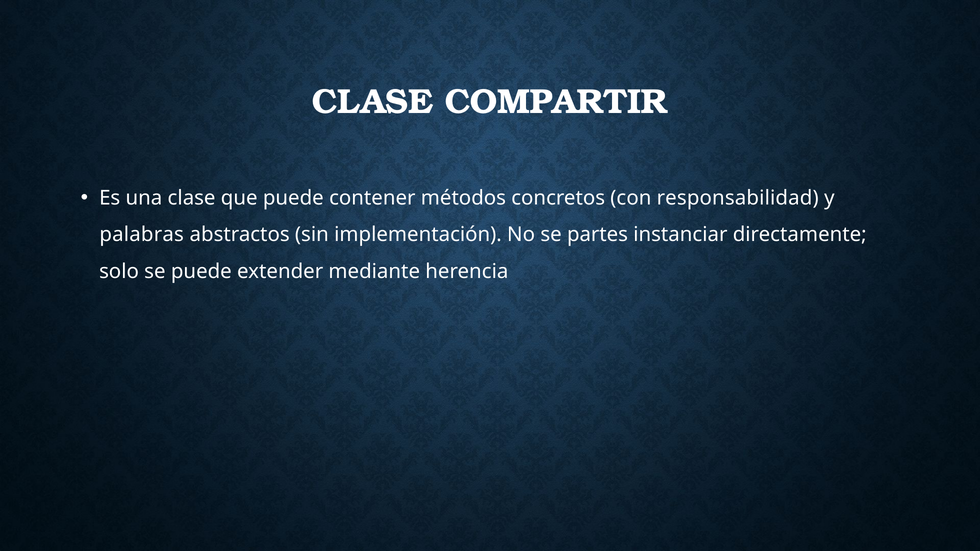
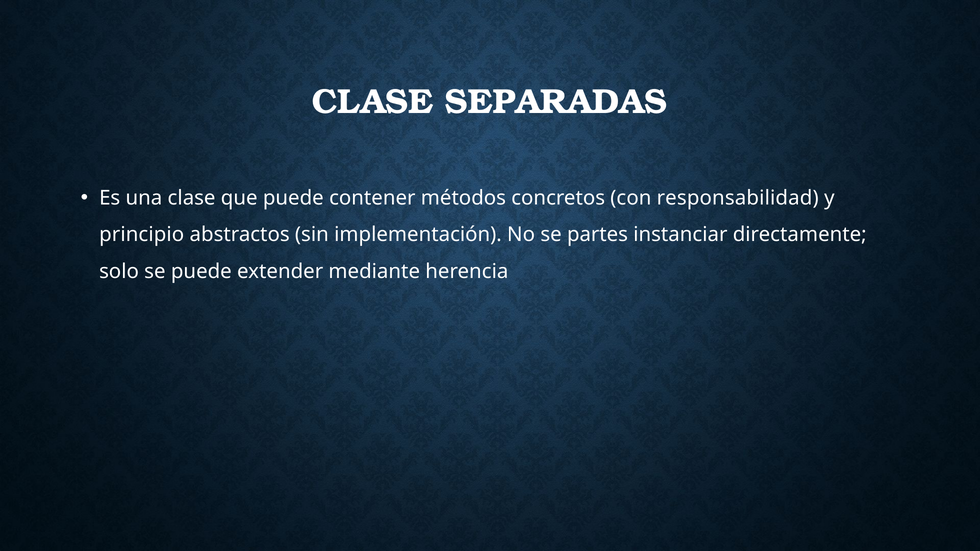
COMPARTIR: COMPARTIR -> SEPARADAS
palabras: palabras -> principio
